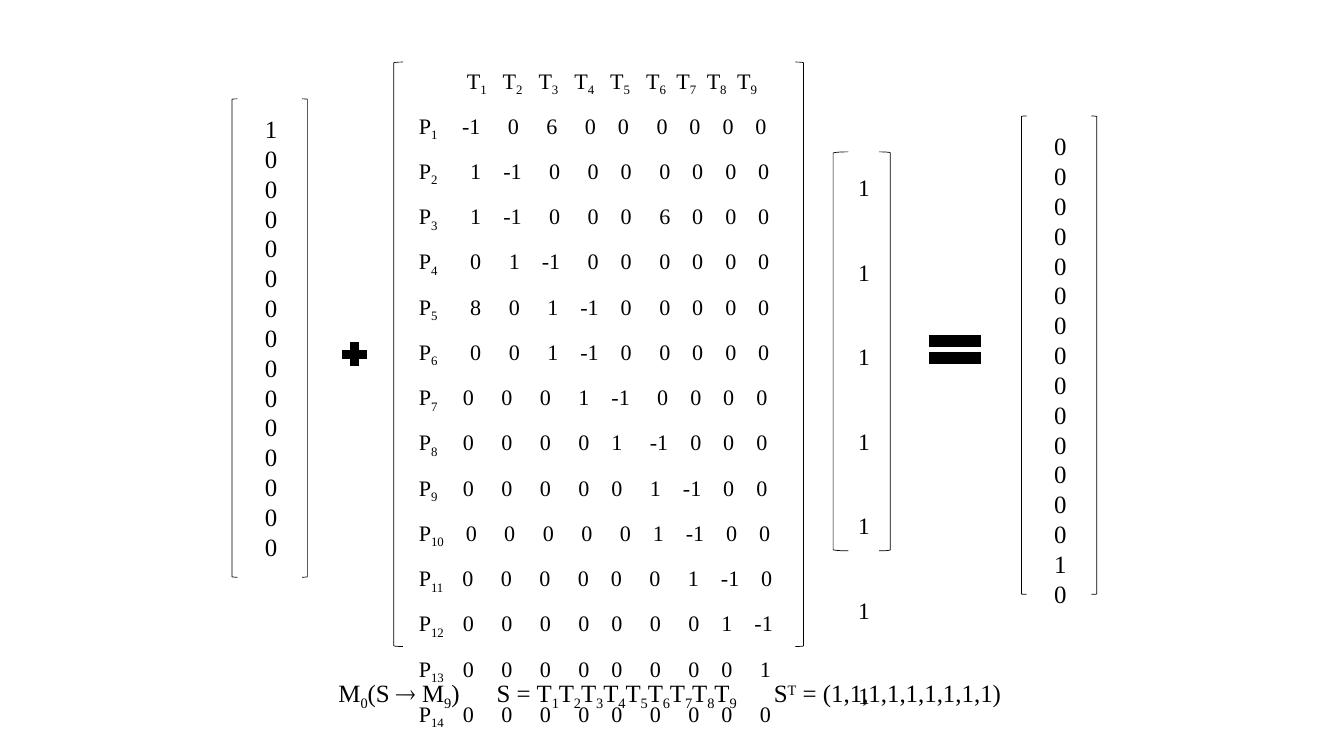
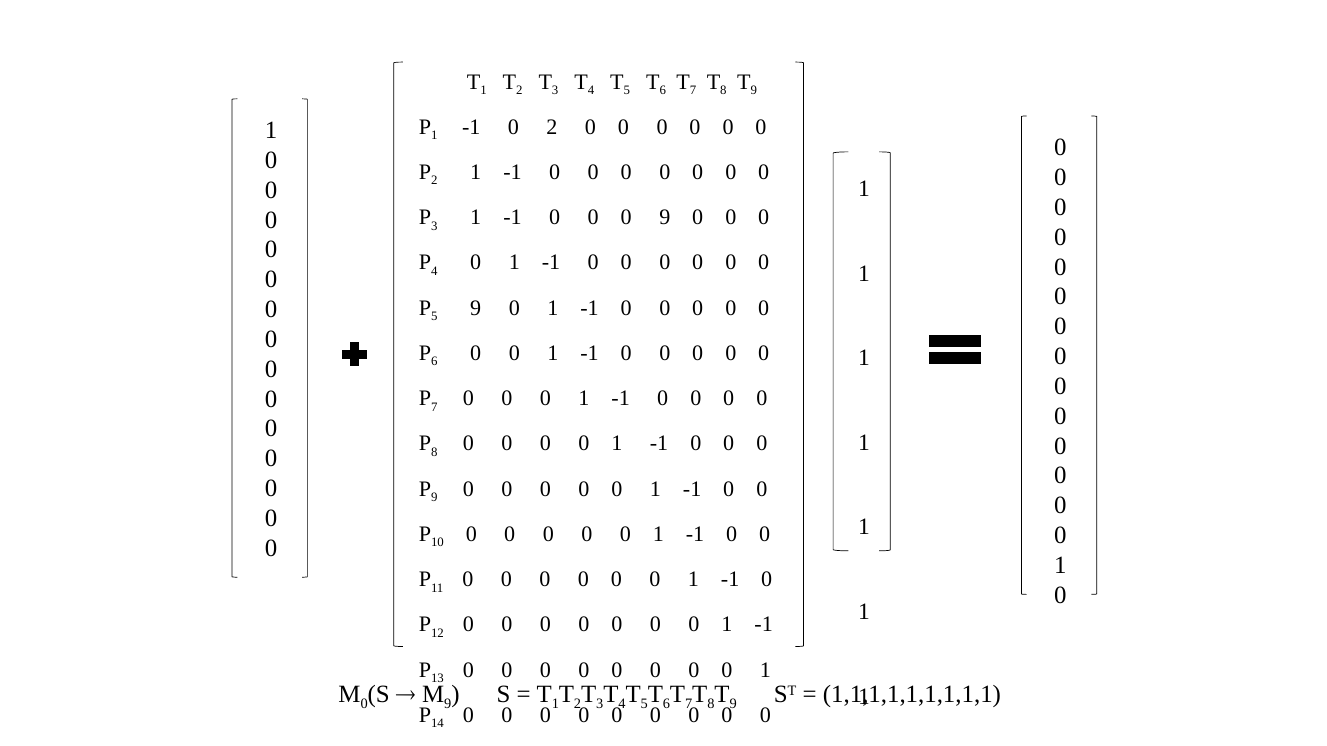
-1 0 6: 6 -> 2
0 0 6: 6 -> 9
8 at (476, 308): 8 -> 9
